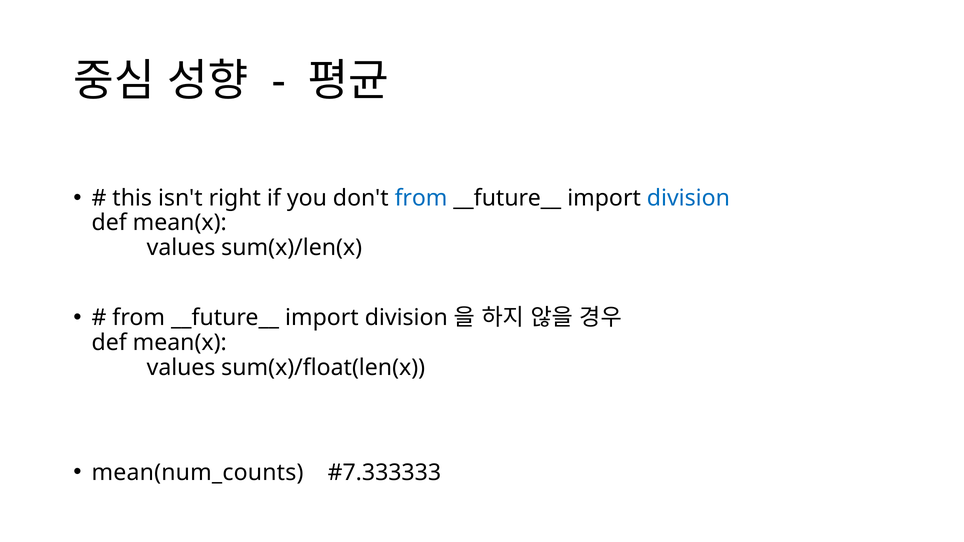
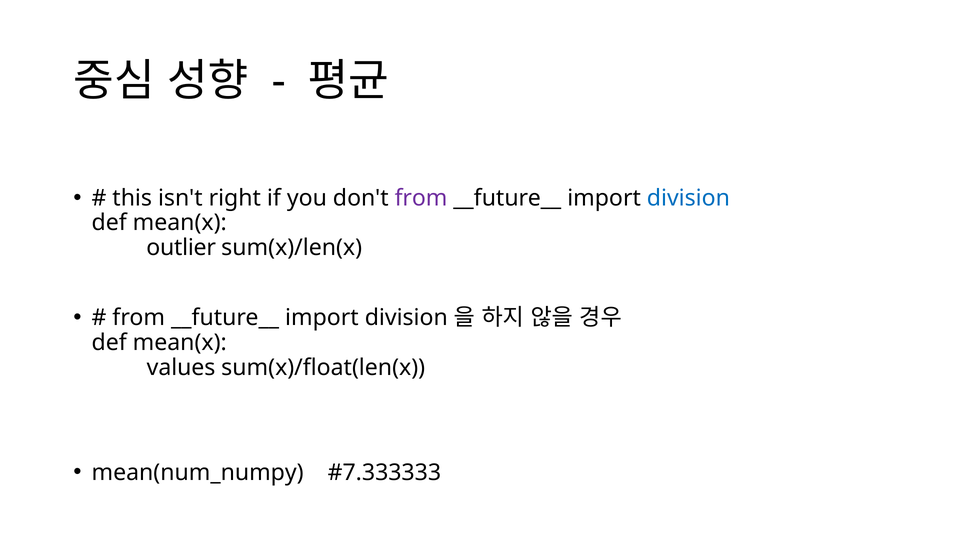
from at (421, 198) colour: blue -> purple
values at (181, 248): values -> outlier
mean(num_counts: mean(num_counts -> mean(num_numpy
